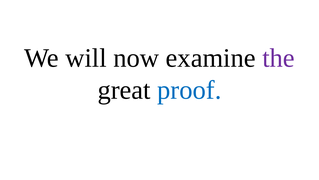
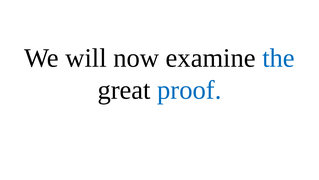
the colour: purple -> blue
